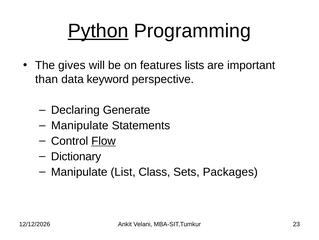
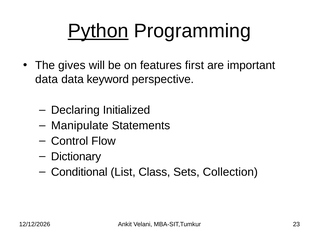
lists: lists -> first
than at (47, 79): than -> data
Generate: Generate -> Initialized
Flow underline: present -> none
Manipulate at (79, 171): Manipulate -> Conditional
Packages: Packages -> Collection
